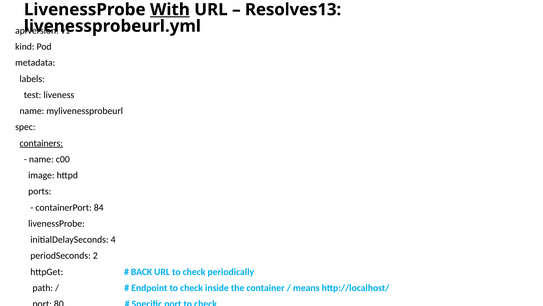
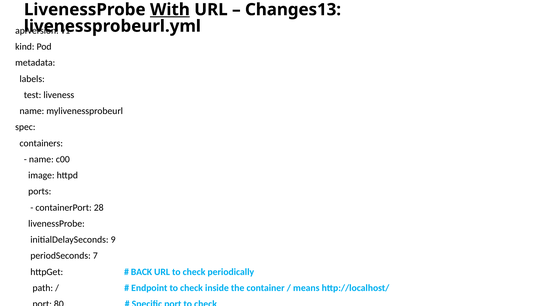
Resolves13: Resolves13 -> Changes13
containers underline: present -> none
84: 84 -> 28
4: 4 -> 9
2: 2 -> 7
